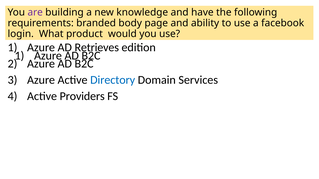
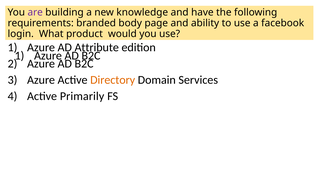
Retrieves: Retrieves -> Attribute
Directory colour: blue -> orange
Providers: Providers -> Primarily
